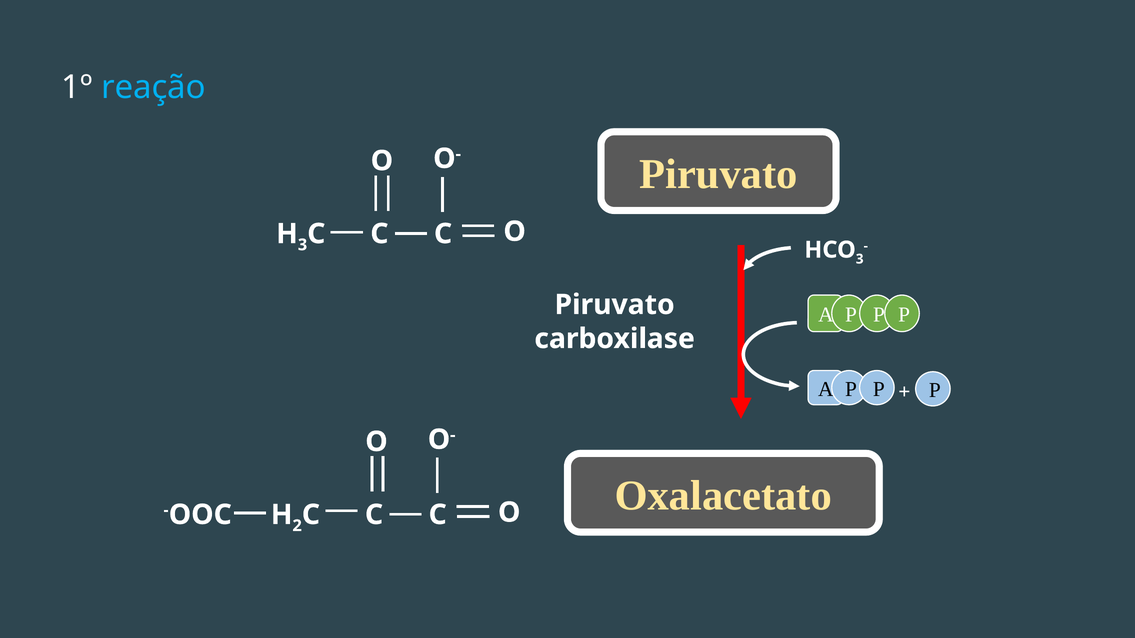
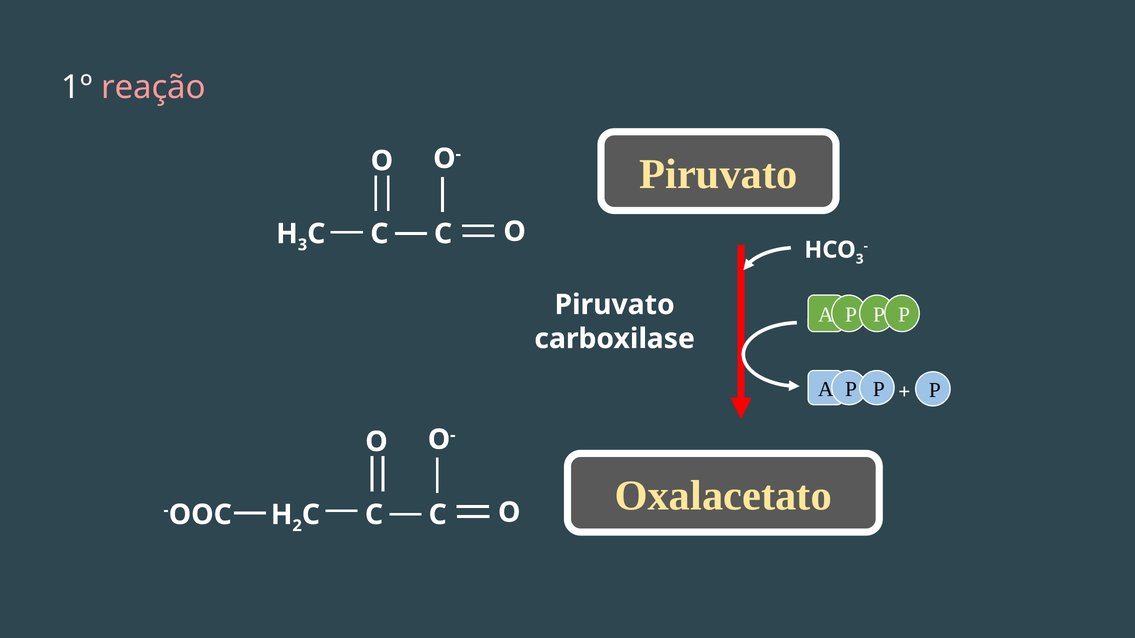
reação colour: light blue -> pink
